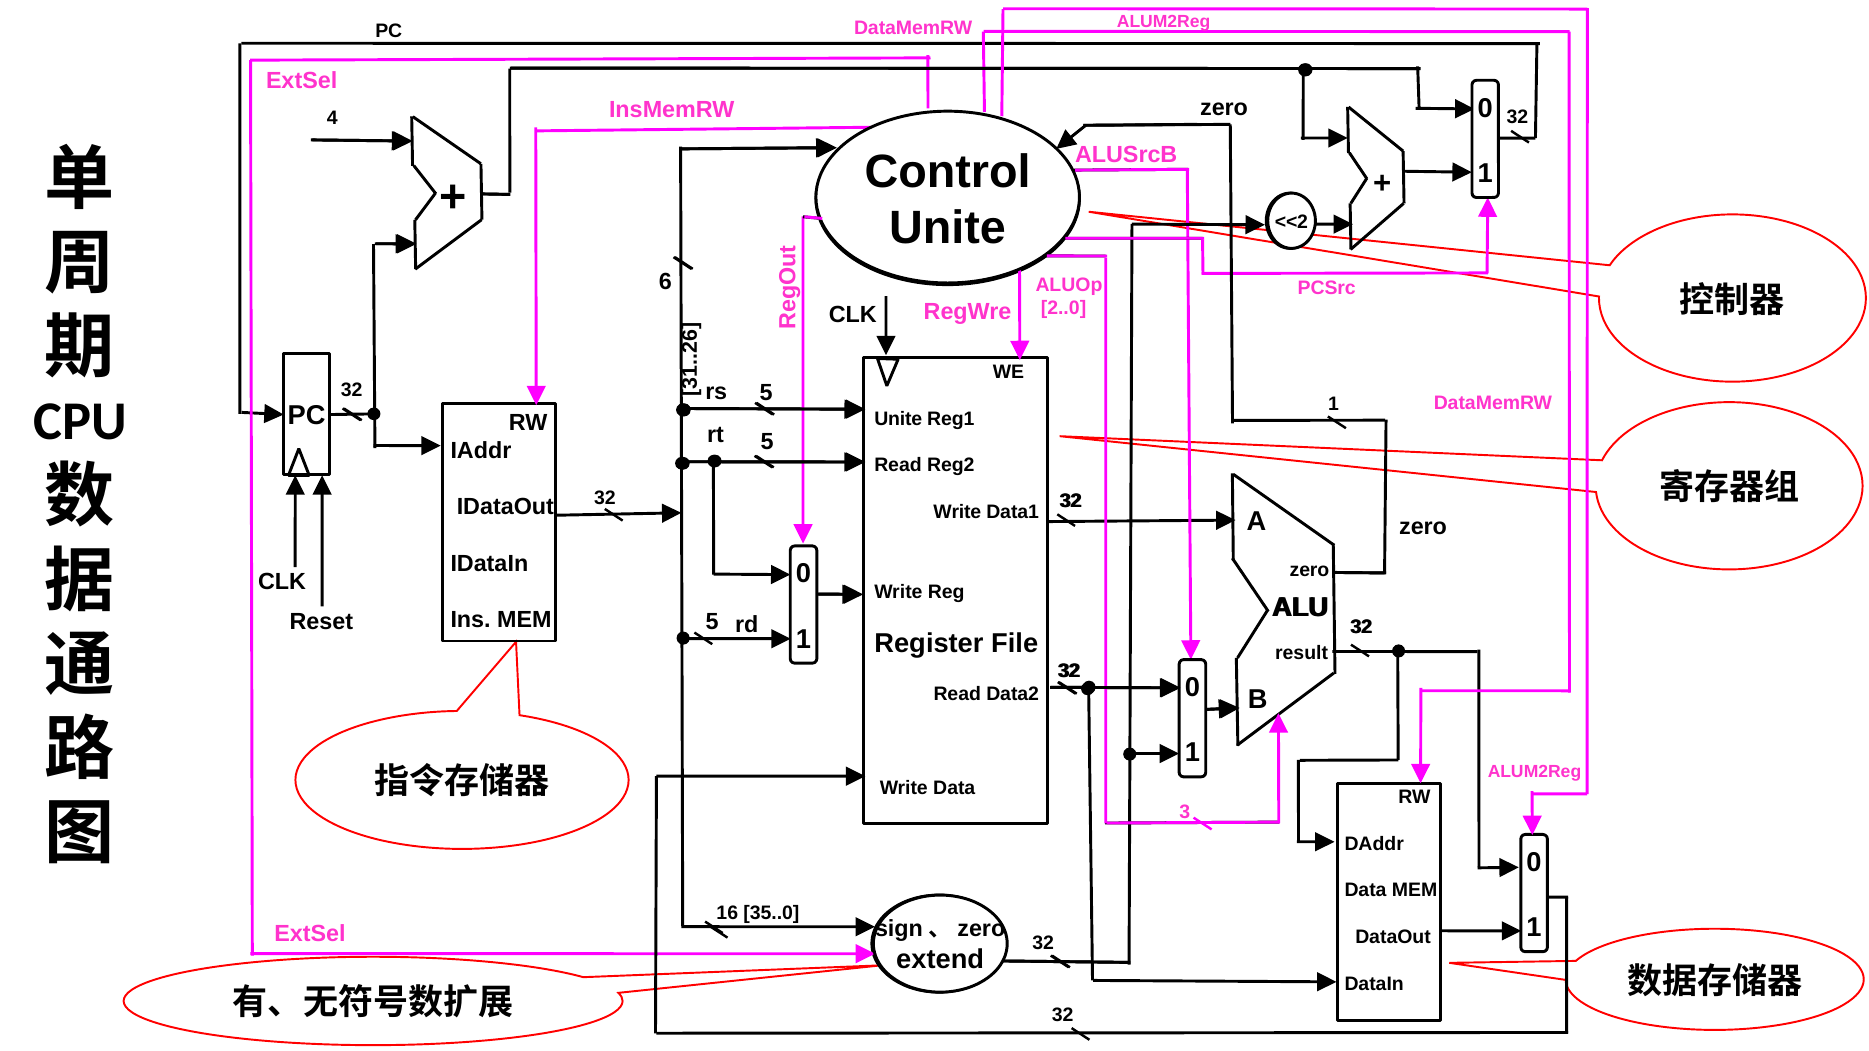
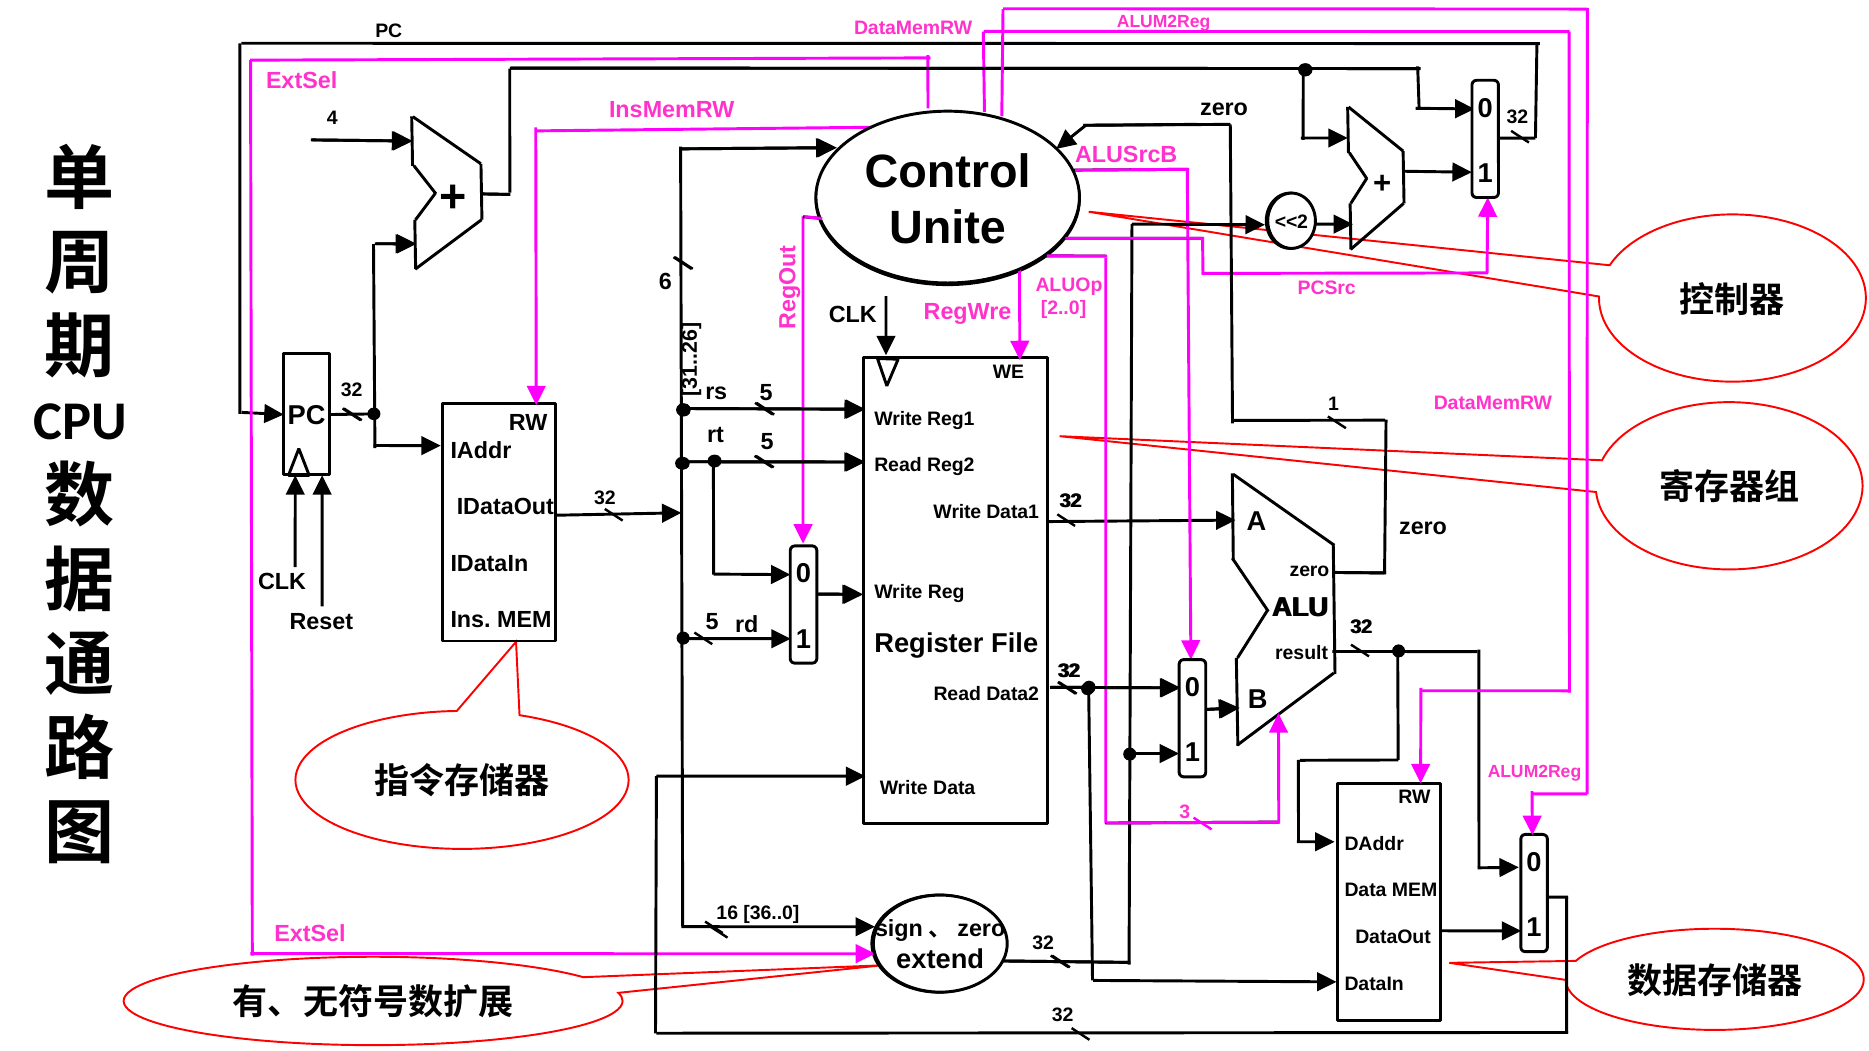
Unite at (898, 419): Unite -> Write
35..0: 35..0 -> 36..0
